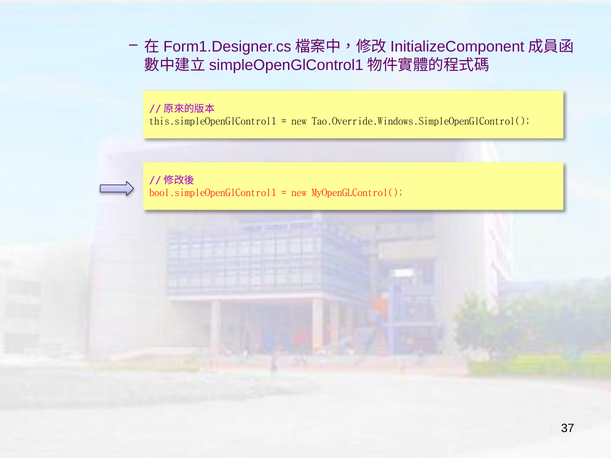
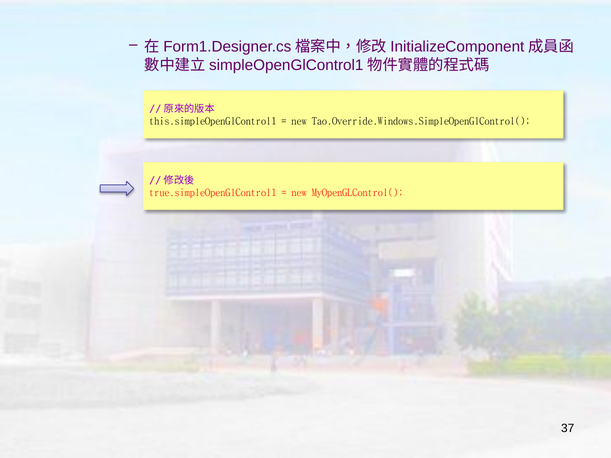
bool.simpleOpenGlControl1: bool.simpleOpenGlControl1 -> true.simpleOpenGlControl1
